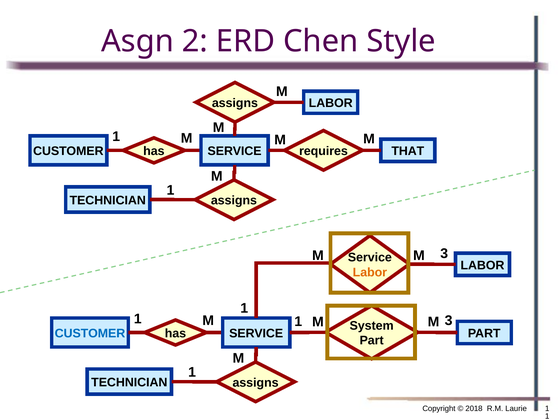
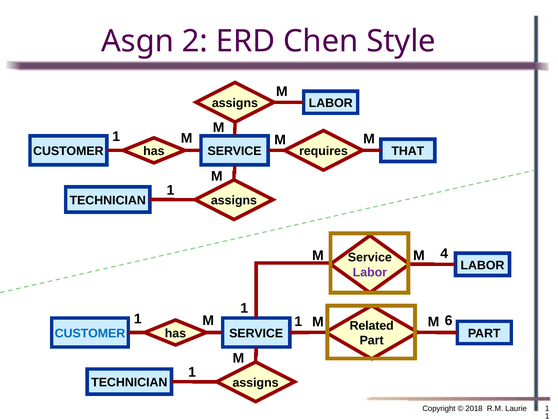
M 3: 3 -> 4
Labor at (370, 272) colour: orange -> purple
1 3: 3 -> 6
System: System -> Related
